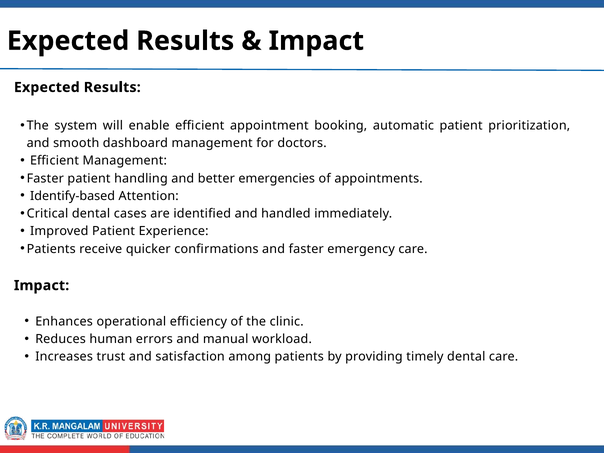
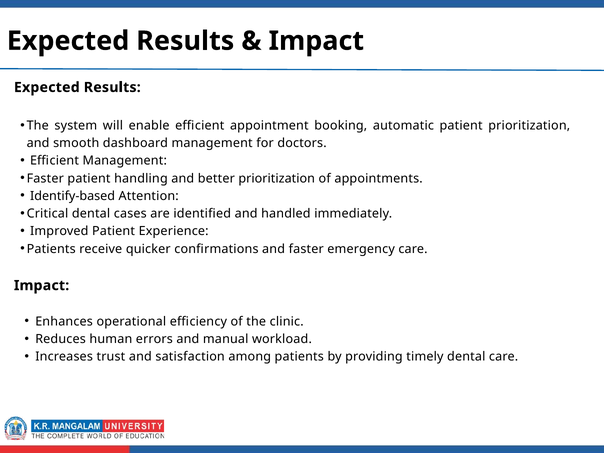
better emergencies: emergencies -> prioritization
